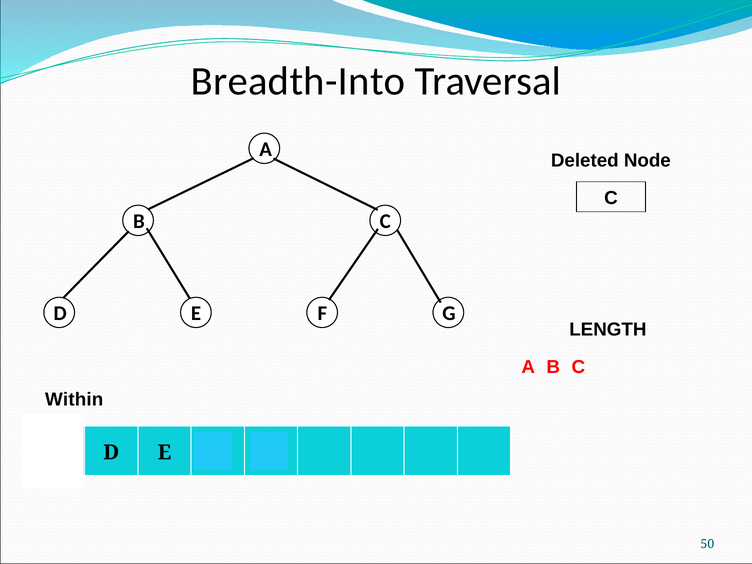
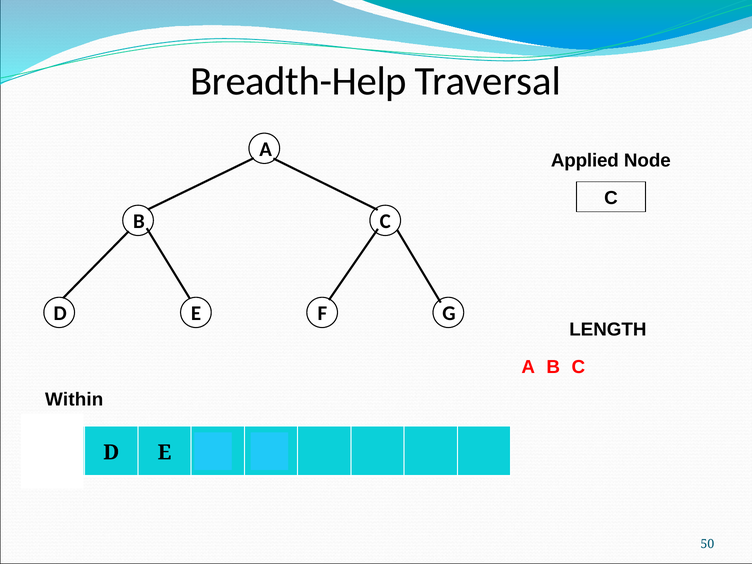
Breadth-Into: Breadth-Into -> Breadth-Help
Deleted: Deleted -> Applied
